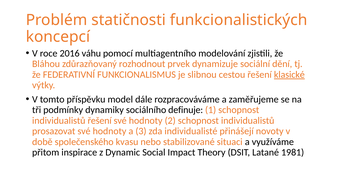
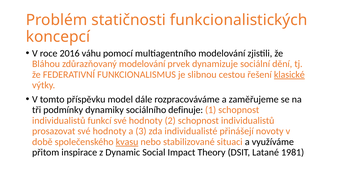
zdůrazňovaný rozhodnout: rozhodnout -> modelování
individualistů řešení: řešení -> funkcí
kvasu underline: none -> present
